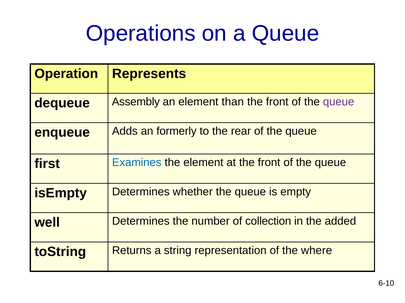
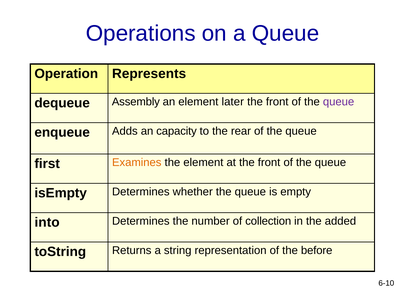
than: than -> later
formerly: formerly -> capacity
Examines colour: blue -> orange
well: well -> into
where: where -> before
